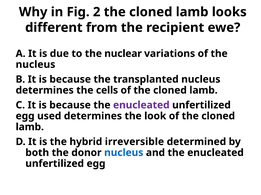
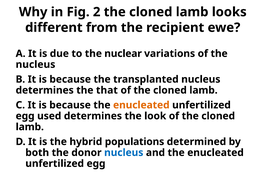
cells: cells -> that
enucleated at (141, 105) colour: purple -> orange
irreversible: irreversible -> populations
